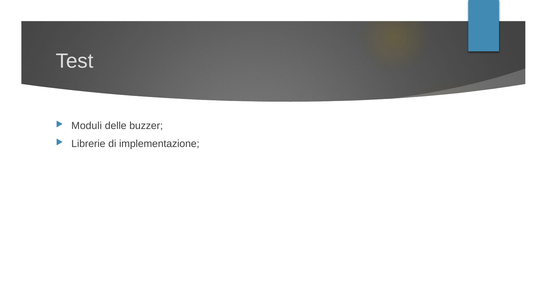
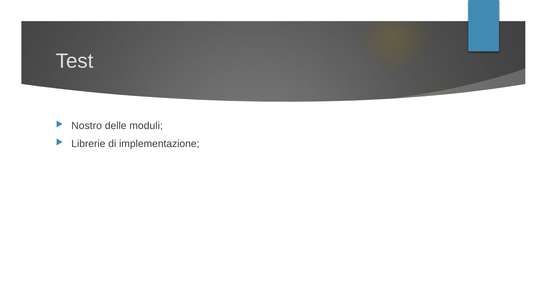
Moduli: Moduli -> Nostro
buzzer: buzzer -> moduli
